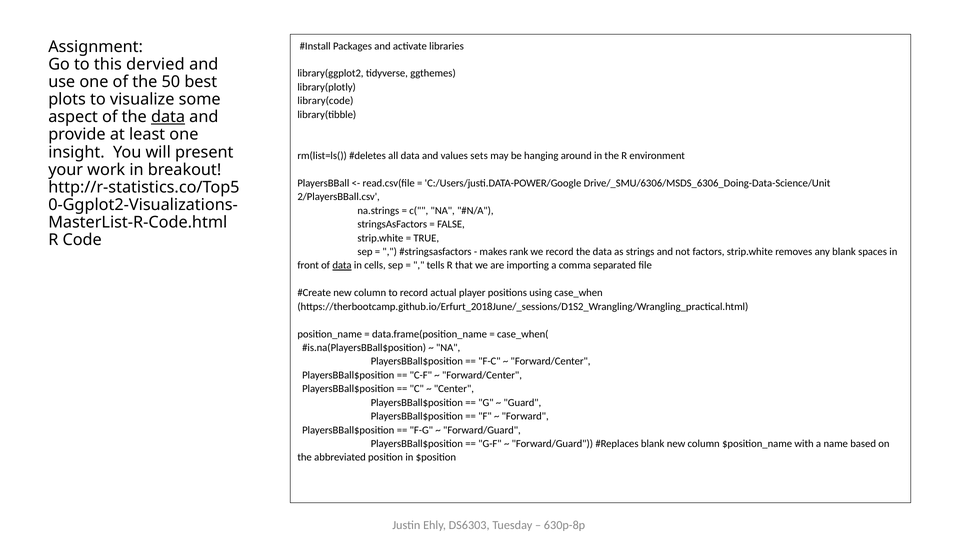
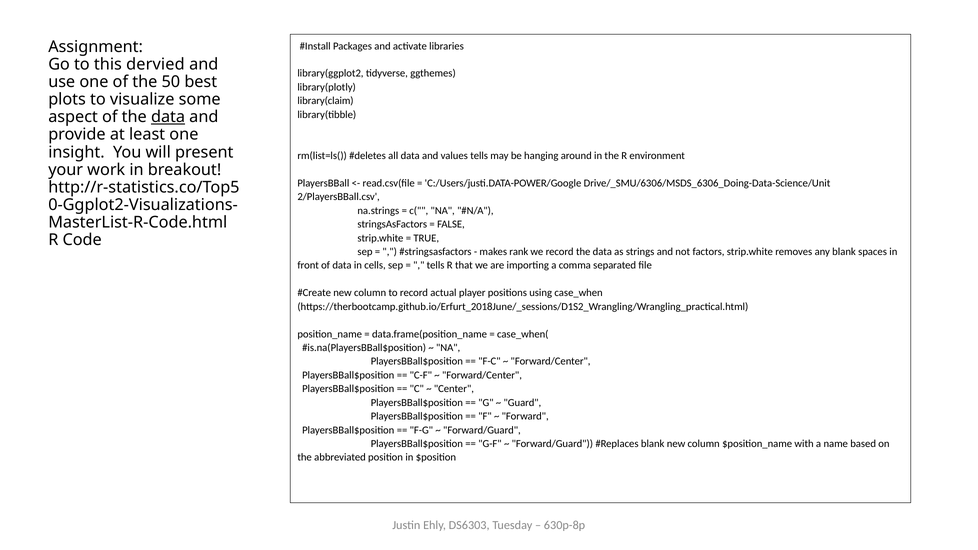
library(code: library(code -> library(claim
values sets: sets -> tells
data at (342, 265) underline: present -> none
